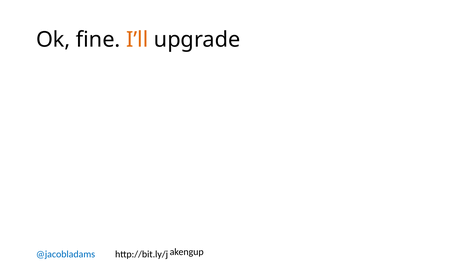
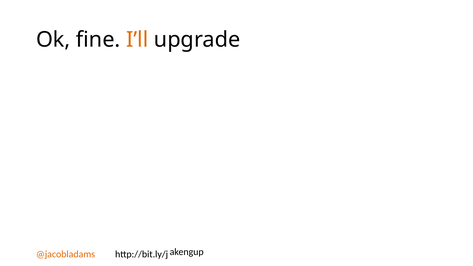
@jacobladams colour: blue -> orange
